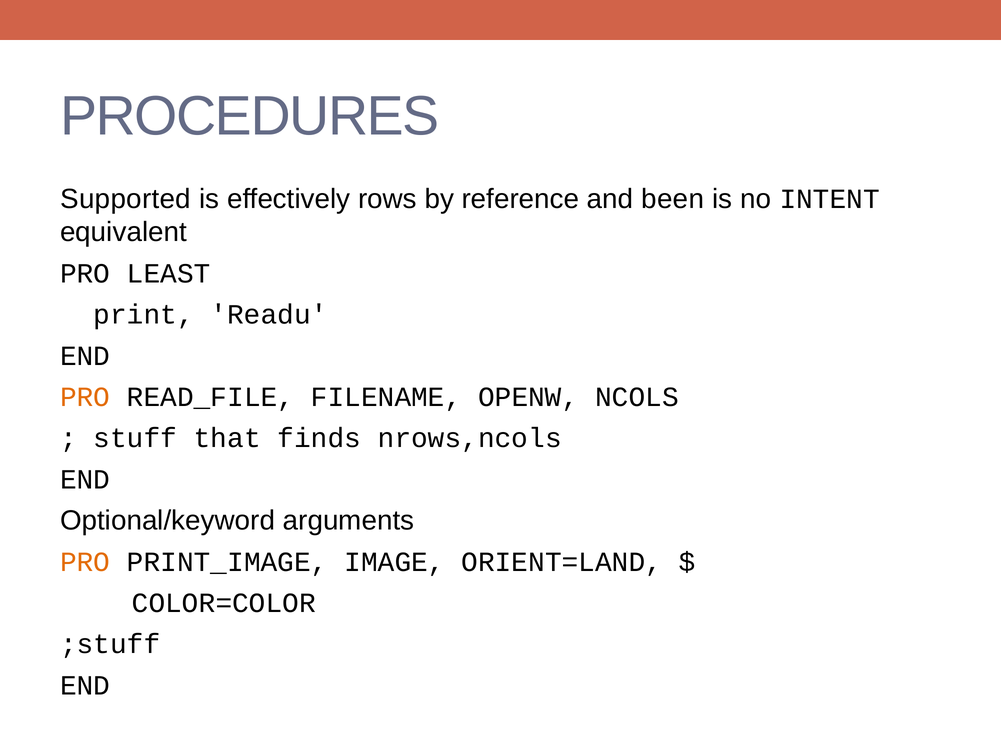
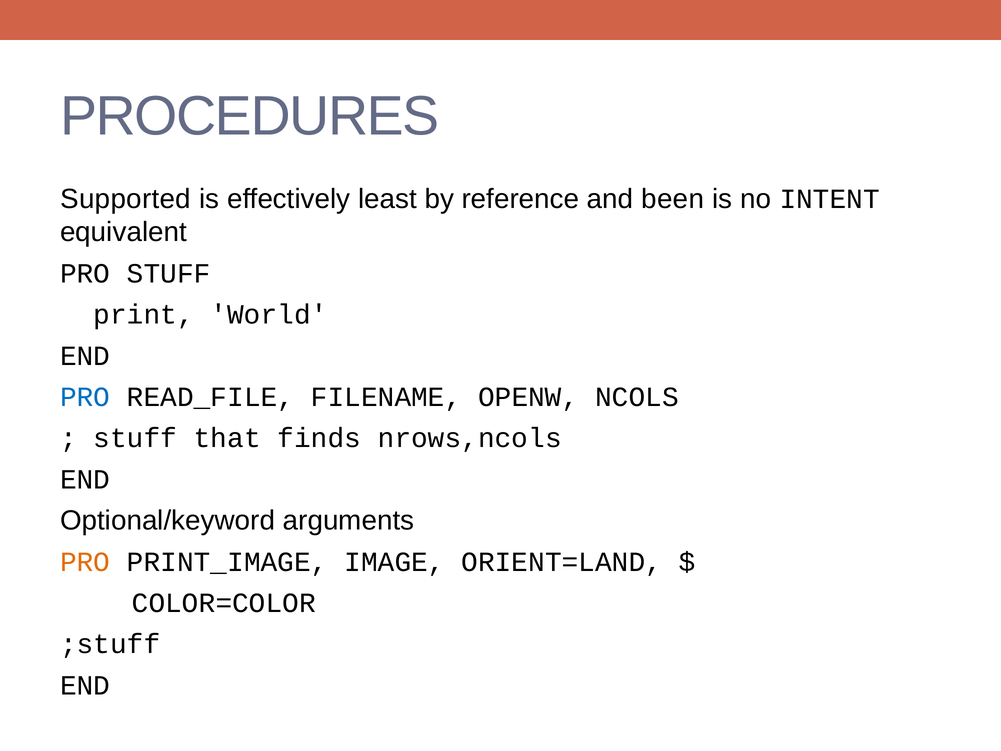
rows: rows -> least
PRO LEAST: LEAST -> STUFF
Readu: Readu -> World
PRO at (85, 397) colour: orange -> blue
